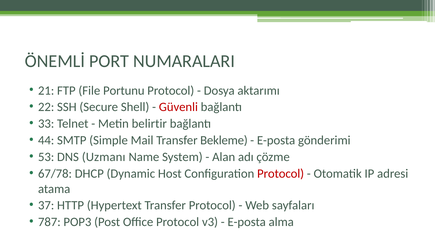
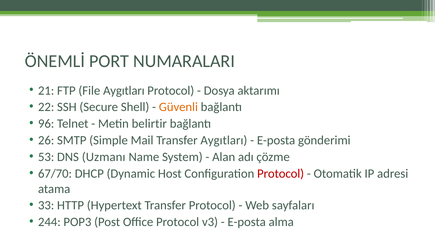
File Portunu: Portunu -> Aygıtları
Güvenli colour: red -> orange
33: 33 -> 96
44: 44 -> 26
Transfer Bekleme: Bekleme -> Aygıtları
67/78: 67/78 -> 67/70
37: 37 -> 33
787: 787 -> 244
